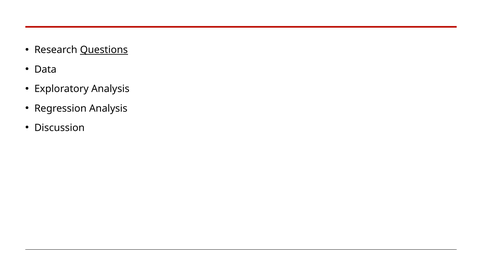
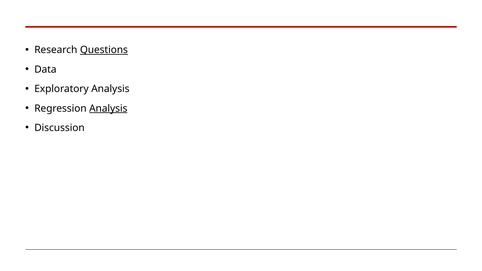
Analysis at (108, 108) underline: none -> present
